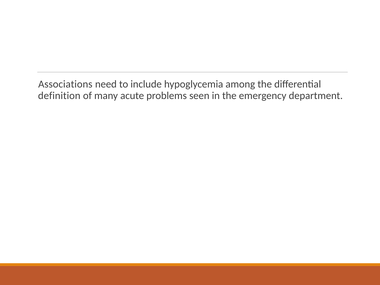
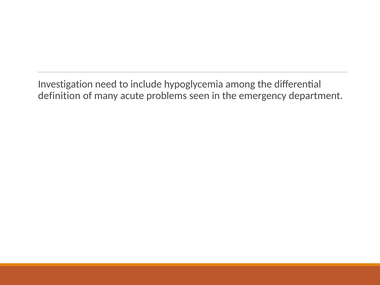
Associations: Associations -> Investigation
